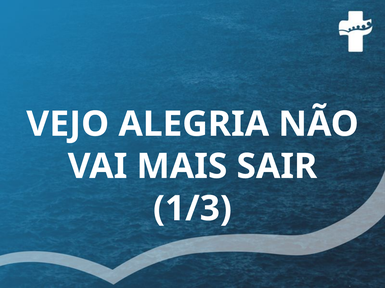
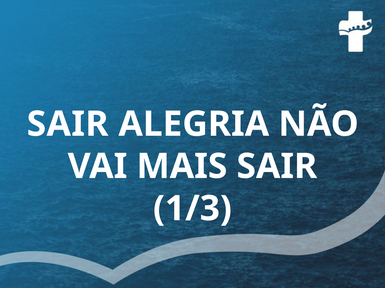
VEJO at (68, 124): VEJO -> SAIR
